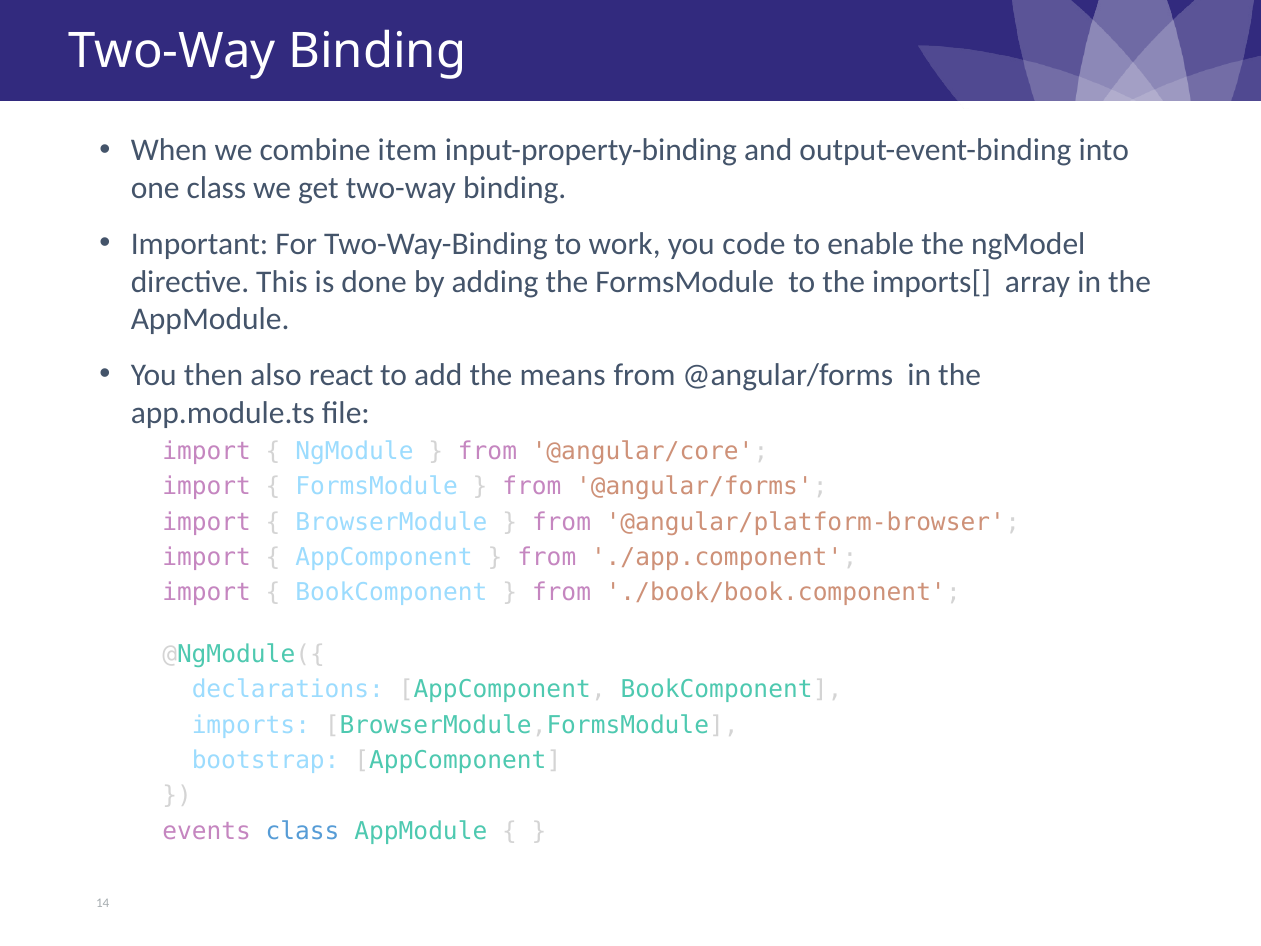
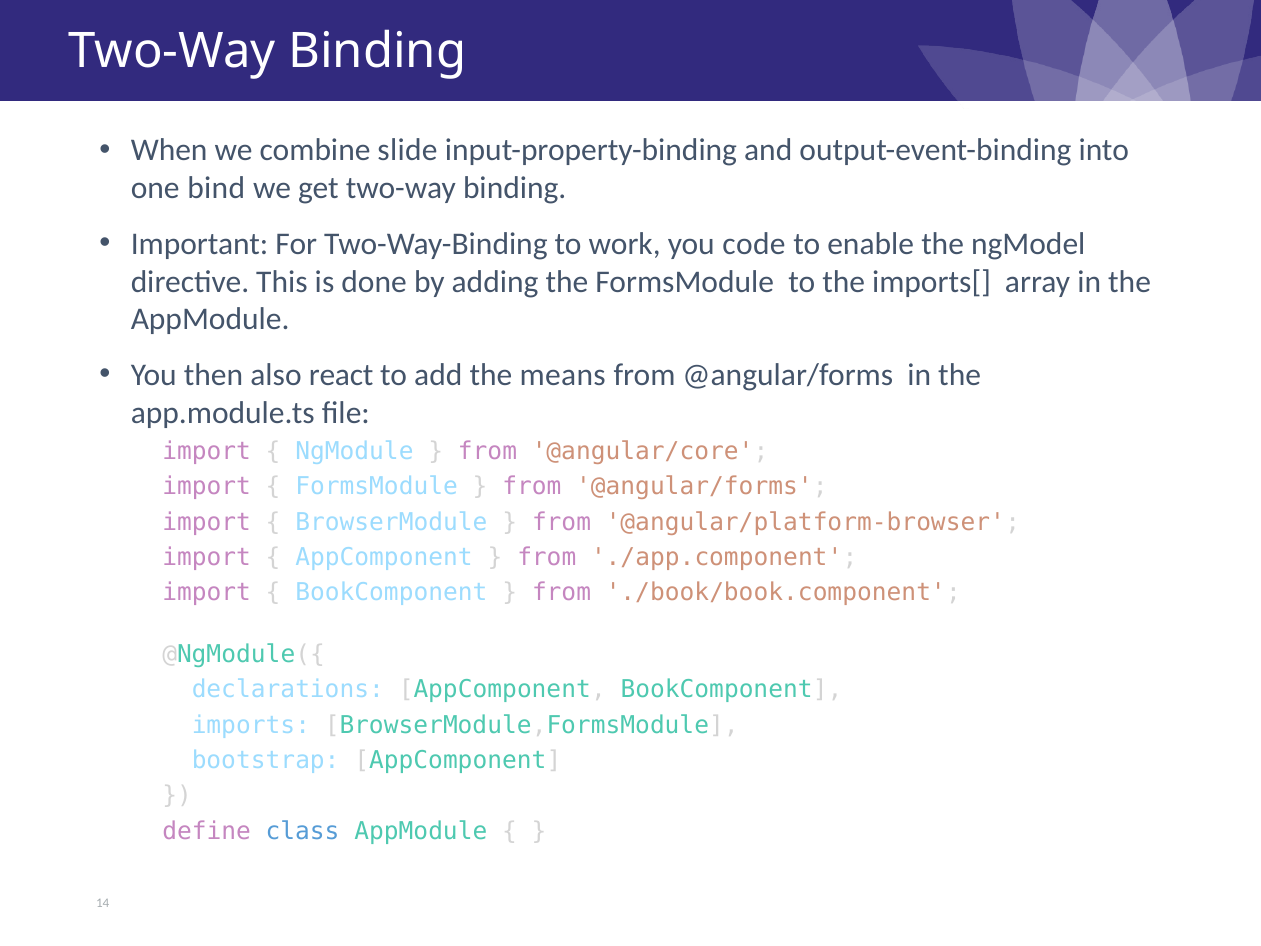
item: item -> slide
one class: class -> bind
events: events -> define
